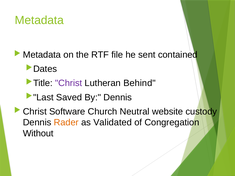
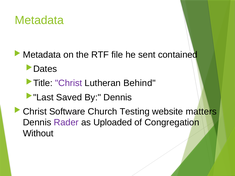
Neutral: Neutral -> Testing
custody: custody -> matters
Rader colour: orange -> purple
Validated: Validated -> Uploaded
